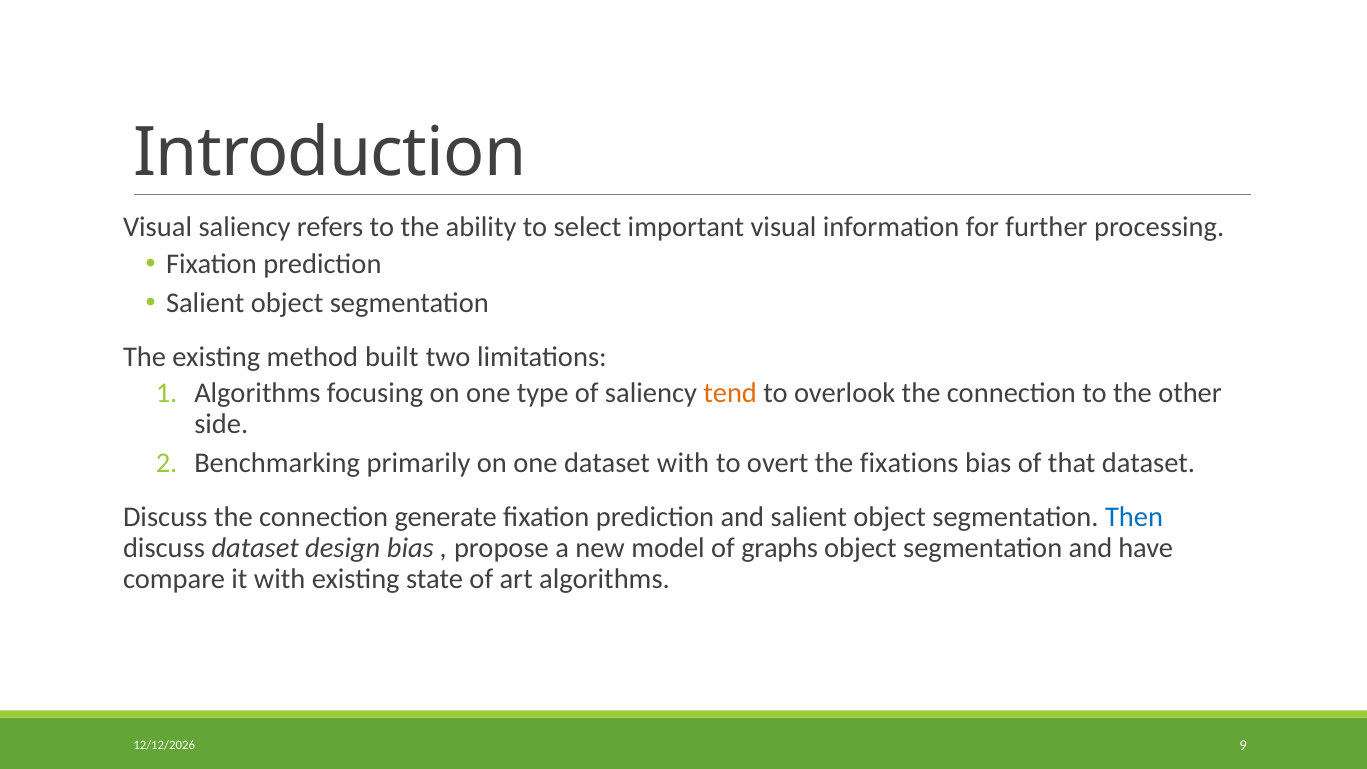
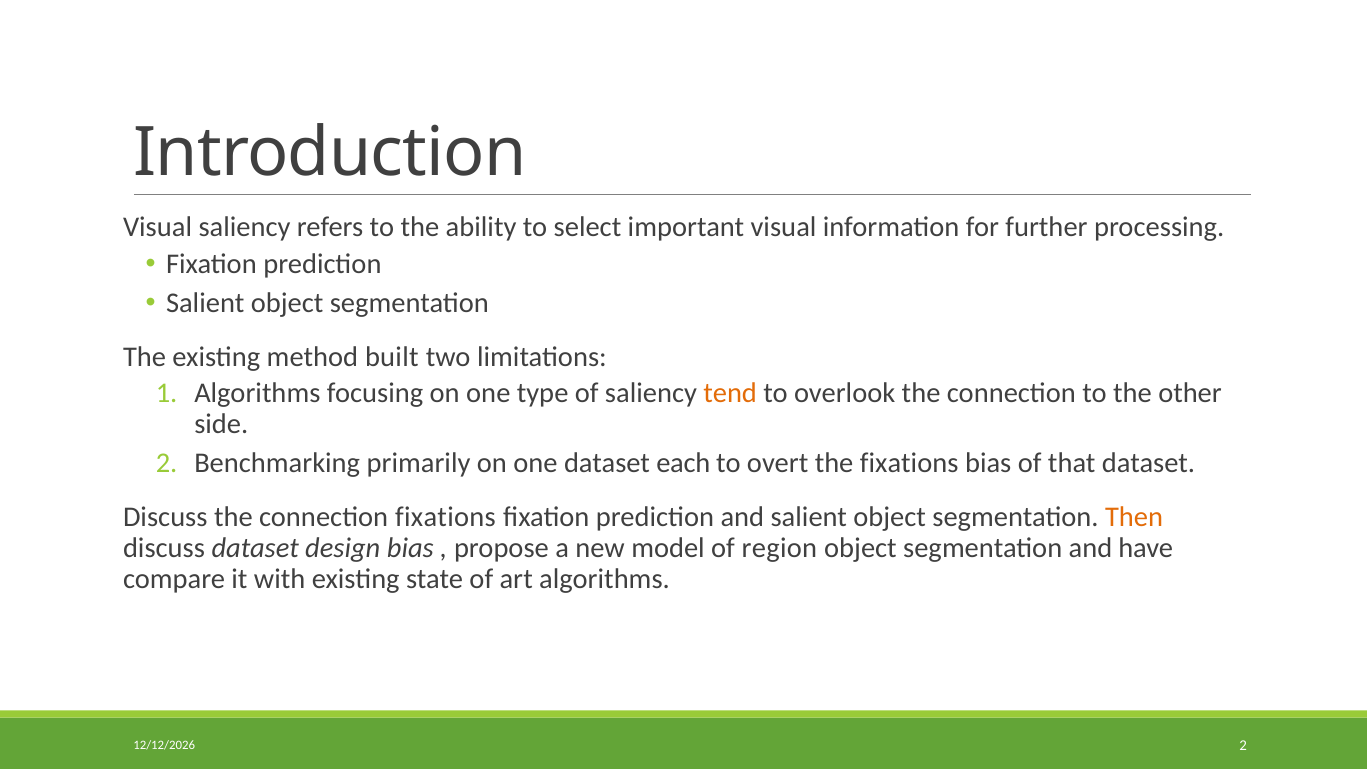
dataset with: with -> each
connection generate: generate -> fixations
Then colour: blue -> orange
graphs: graphs -> region
9 at (1243, 746): 9 -> 2
